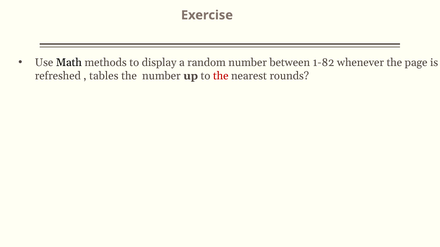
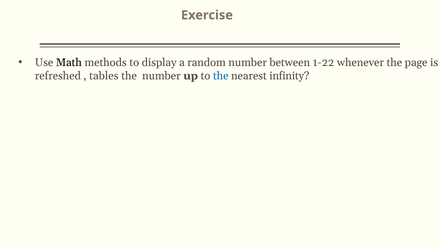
1-82: 1-82 -> 1-22
the at (221, 76) colour: red -> blue
rounds: rounds -> infinity
